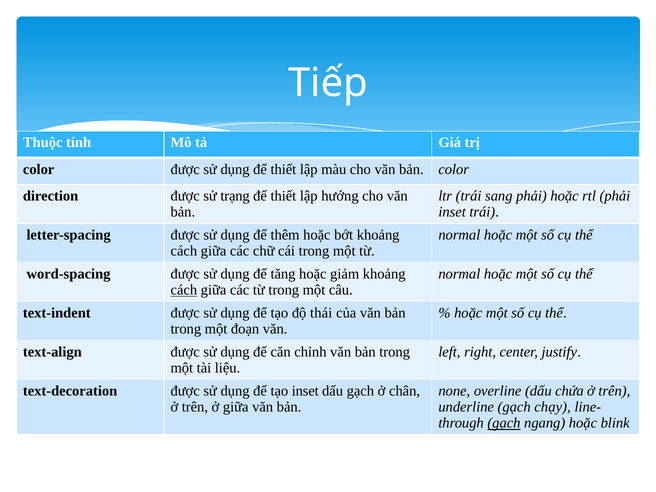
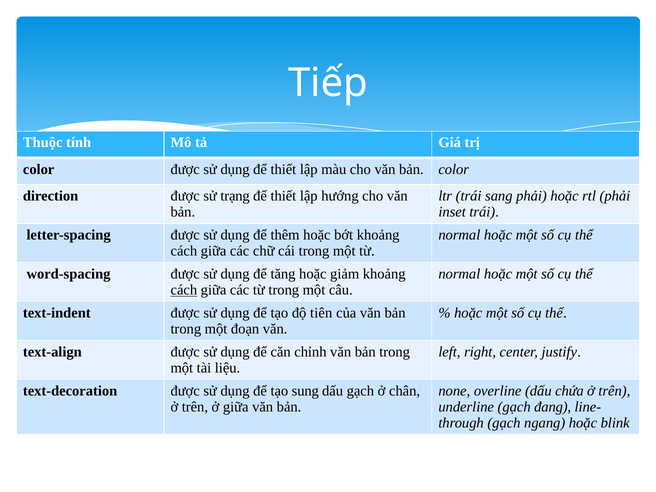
thái: thái -> tiên
tạo inset: inset -> sung
chạy: chạy -> đang
gạch at (504, 423) underline: present -> none
